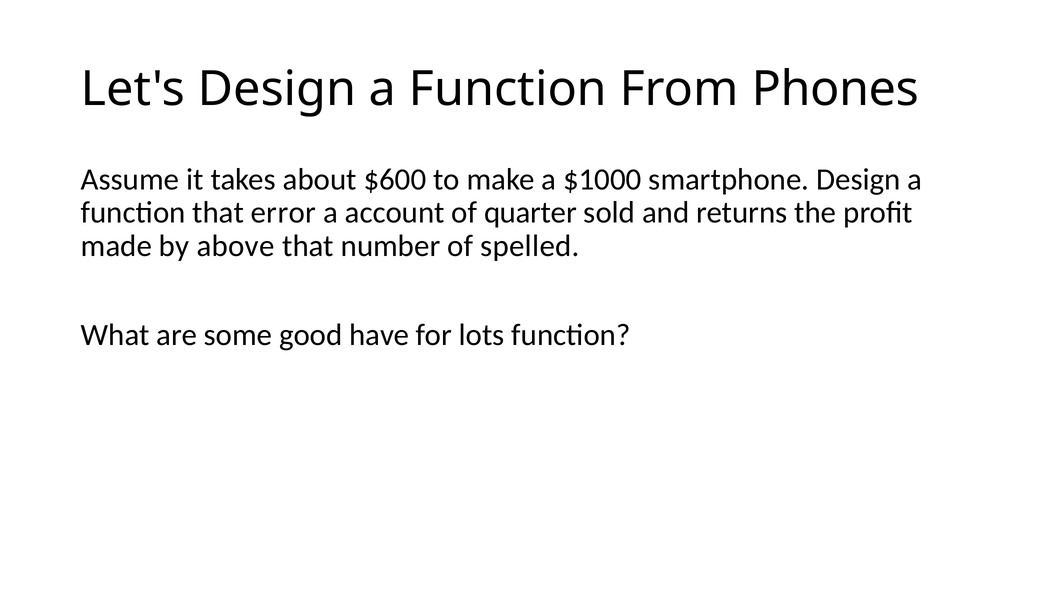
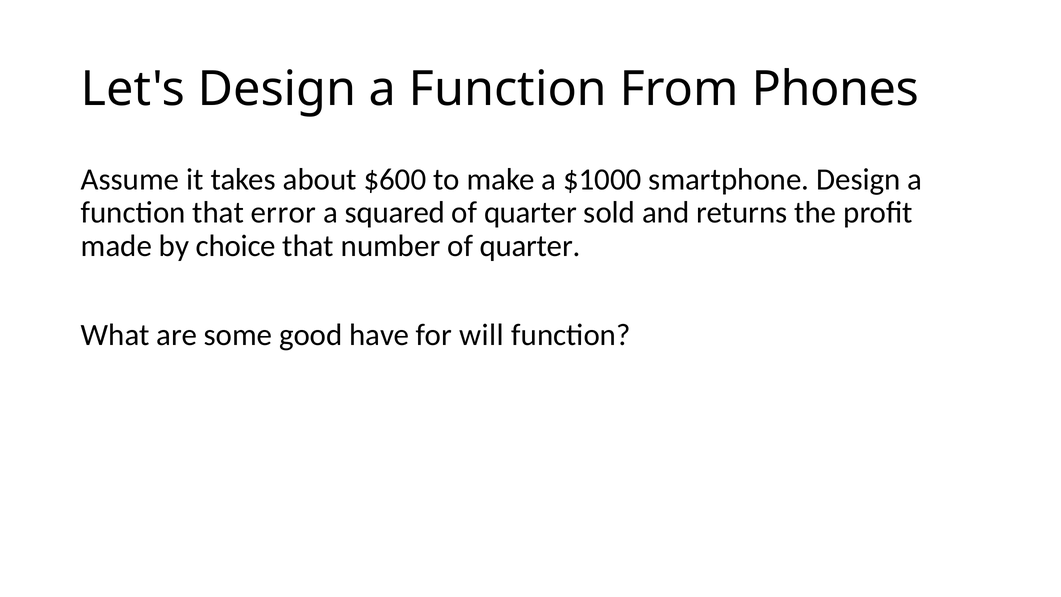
account: account -> squared
above: above -> choice
number of spelled: spelled -> quarter
lots: lots -> will
